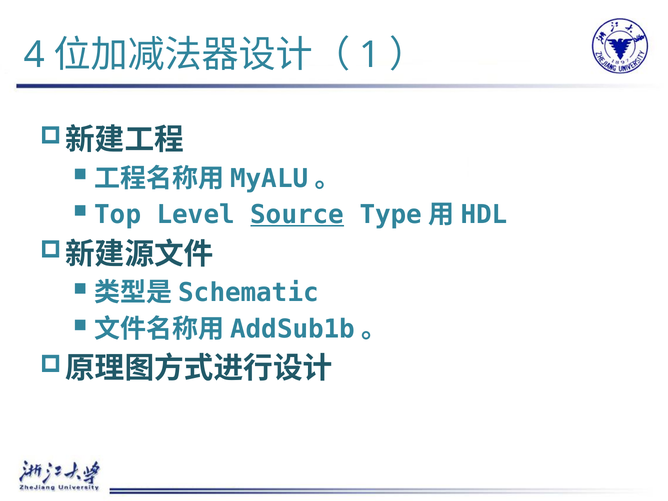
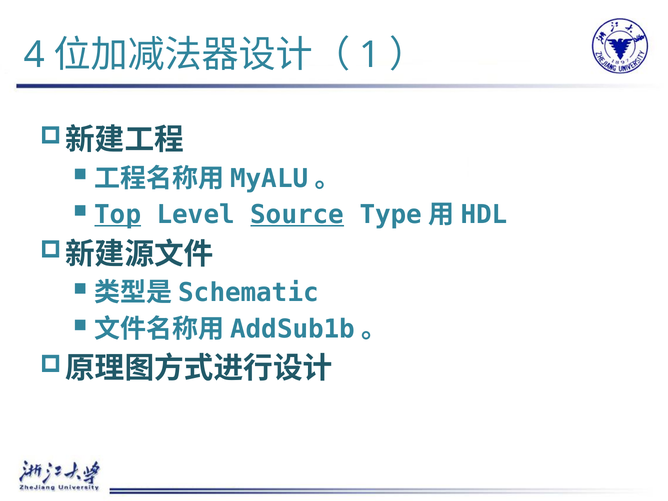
Top underline: none -> present
